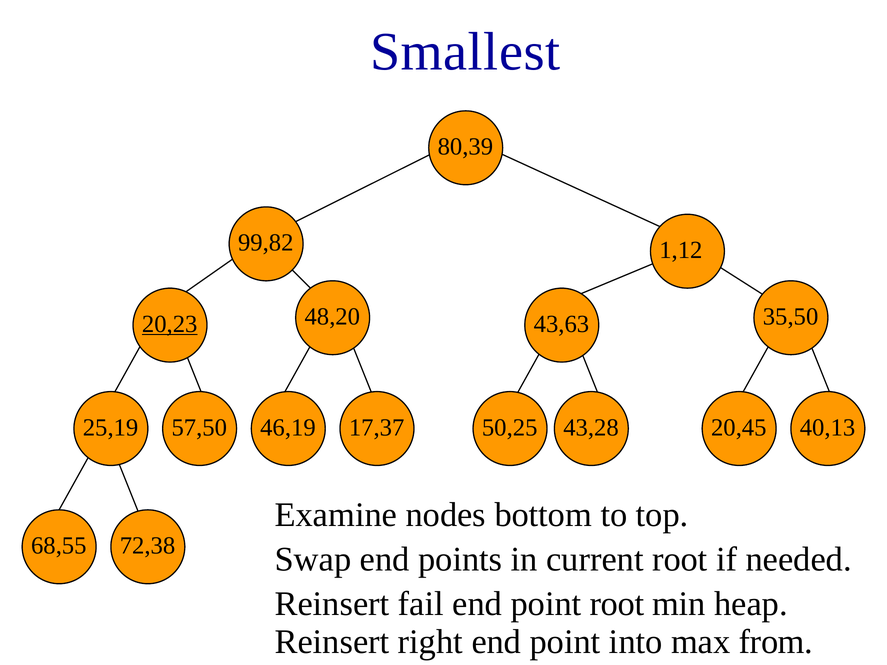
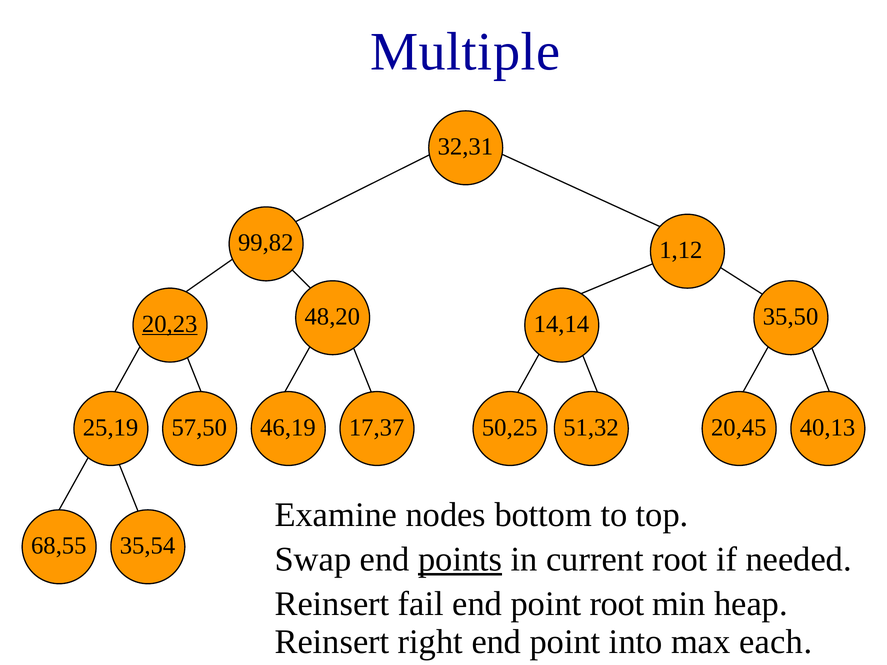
Smallest: Smallest -> Multiple
80,39: 80,39 -> 32,31
43,63: 43,63 -> 14,14
43,28: 43,28 -> 51,32
72,38: 72,38 -> 35,54
points underline: none -> present
from: from -> each
